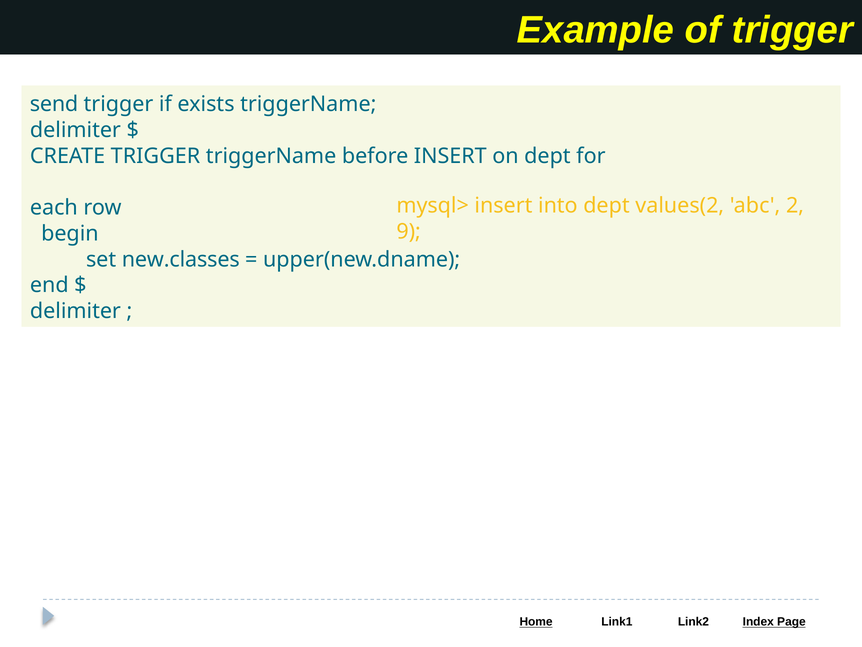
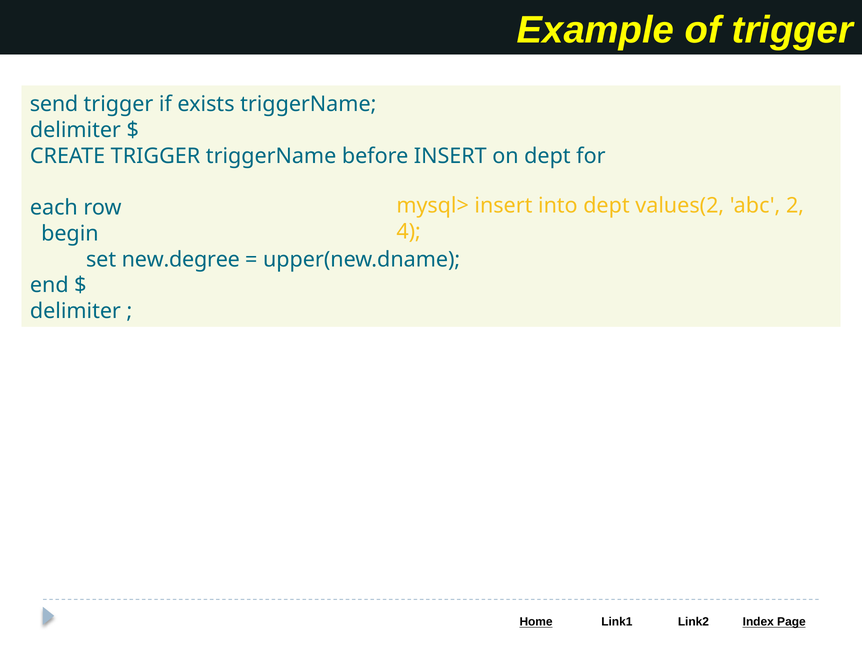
9: 9 -> 4
new.classes: new.classes -> new.degree
